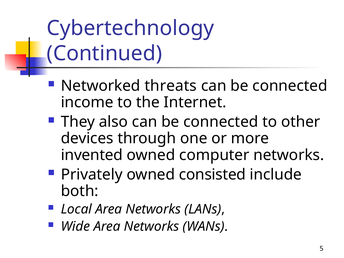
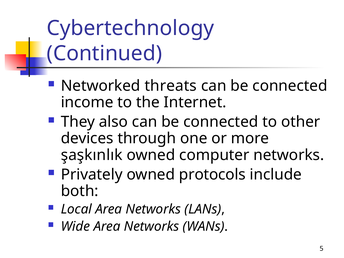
invented: invented -> şaşkınlık
consisted: consisted -> protocols
